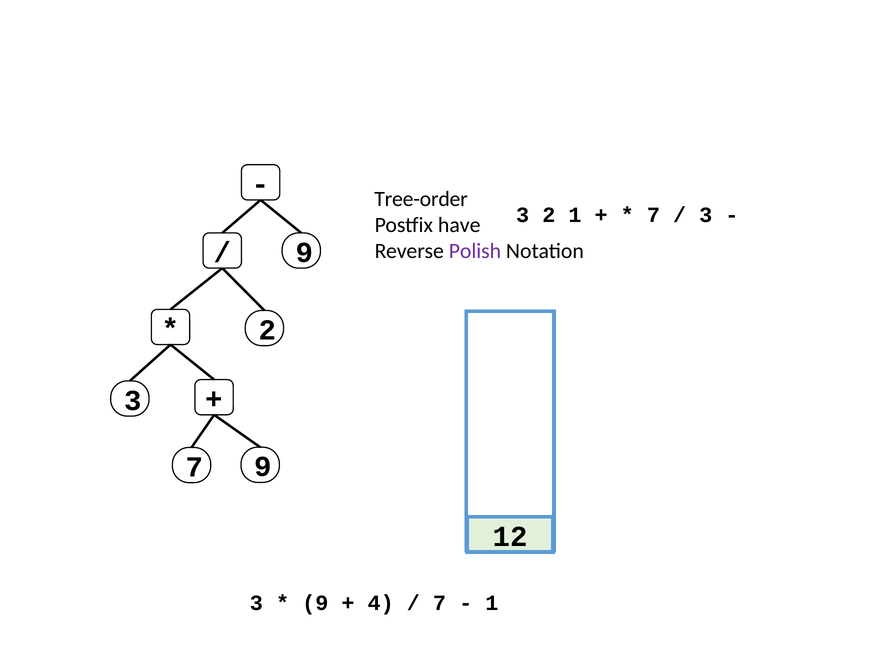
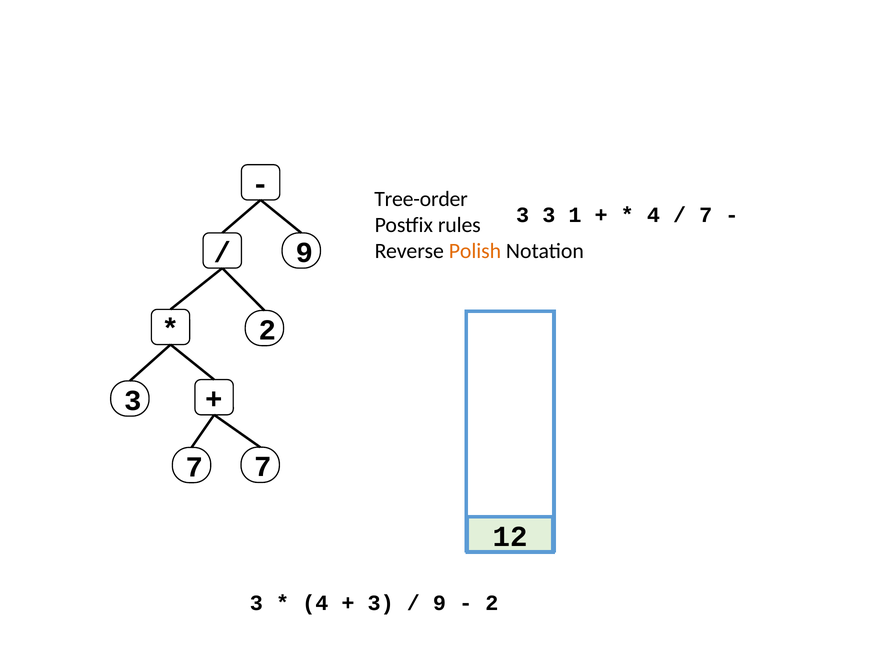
3 2: 2 -> 3
7 at (653, 215): 7 -> 4
3 at (706, 215): 3 -> 7
have: have -> rules
Polish colour: purple -> orange
7 9: 9 -> 7
9 at (315, 603): 9 -> 4
4 at (381, 603): 4 -> 3
7 at (440, 603): 7 -> 9
1 at (492, 603): 1 -> 2
